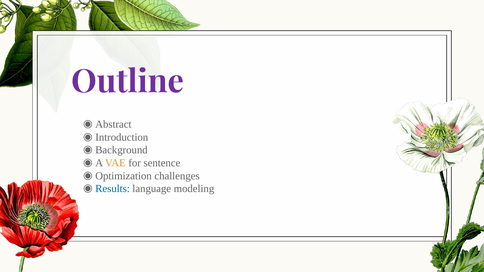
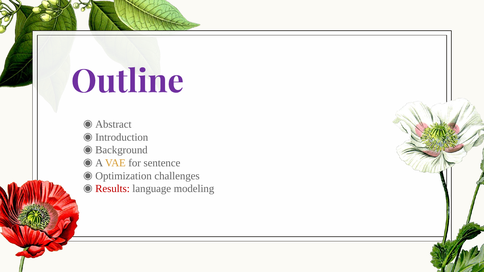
Results colour: blue -> red
